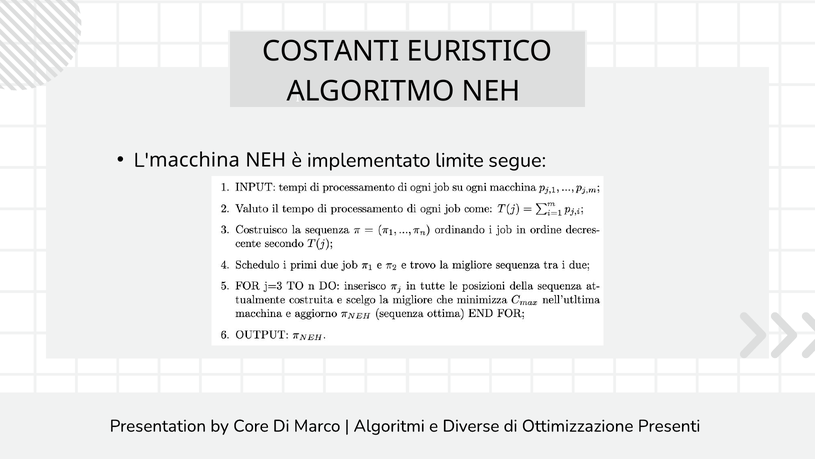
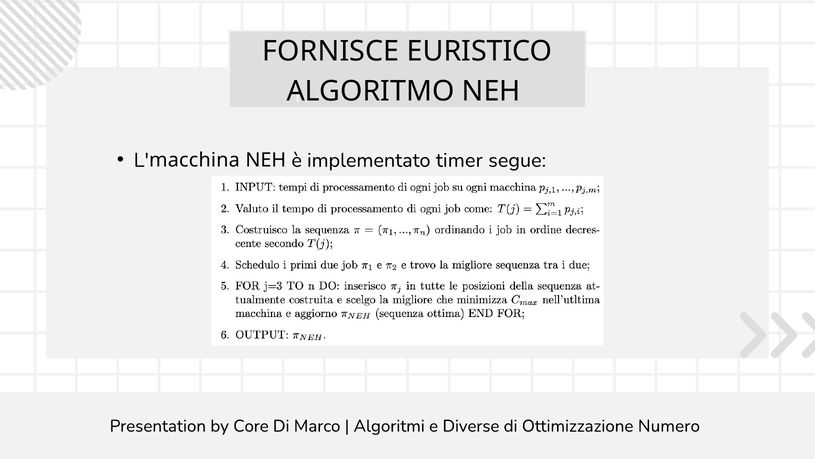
COSTANTI: COSTANTI -> FORNISCE
limite: limite -> timer
Presenti: Presenti -> Numero
